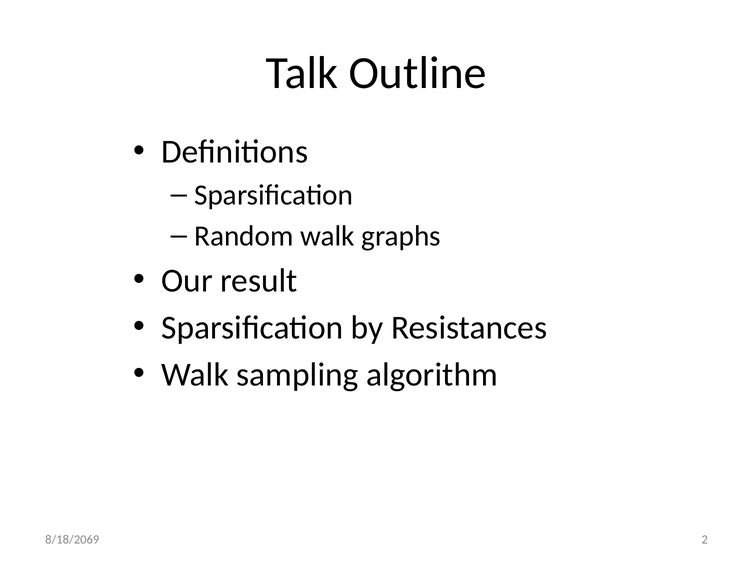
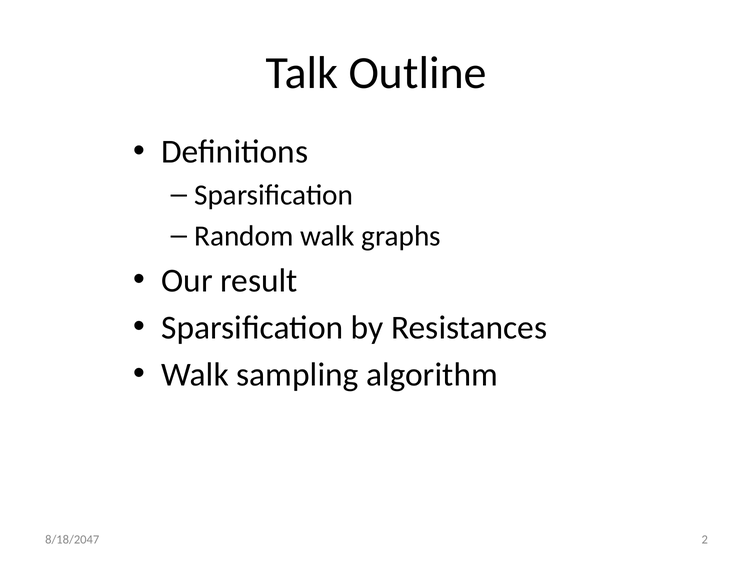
8/18/2069: 8/18/2069 -> 8/18/2047
